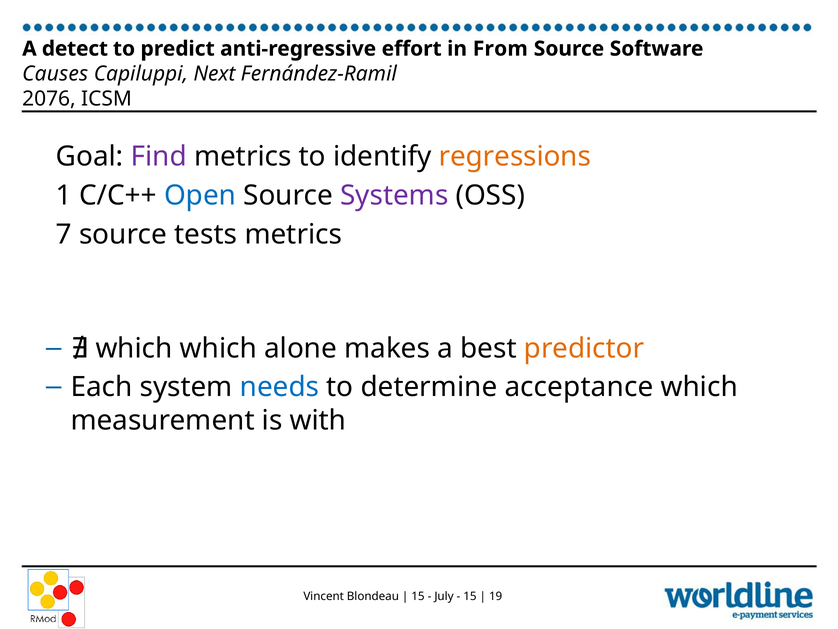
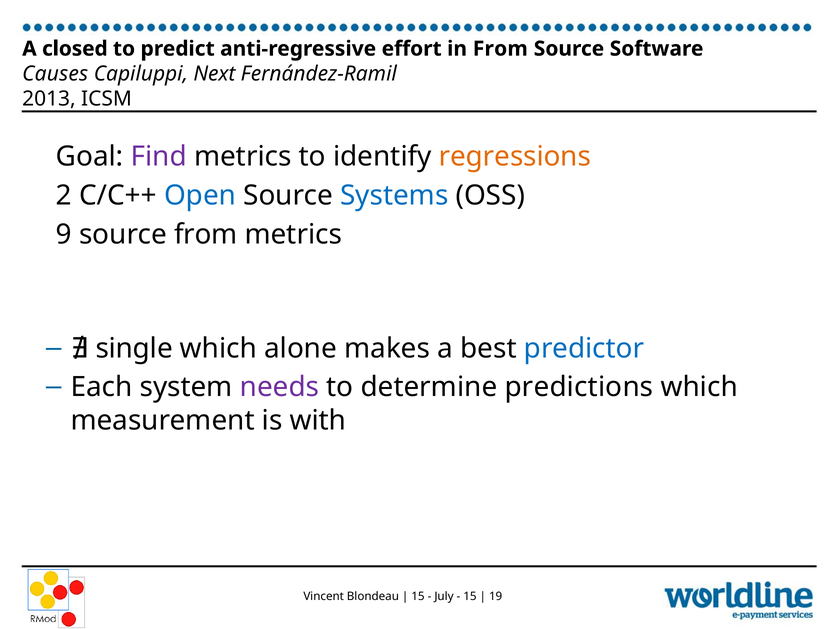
detect: detect -> closed
2076: 2076 -> 2013
1: 1 -> 2
Systems colour: purple -> blue
7: 7 -> 9
source tests: tests -> from
which at (134, 348): which -> single
predictor colour: orange -> blue
needs colour: blue -> purple
acceptance: acceptance -> predictions
